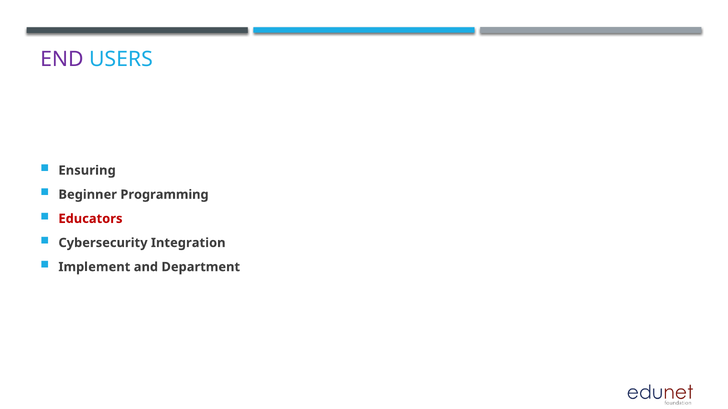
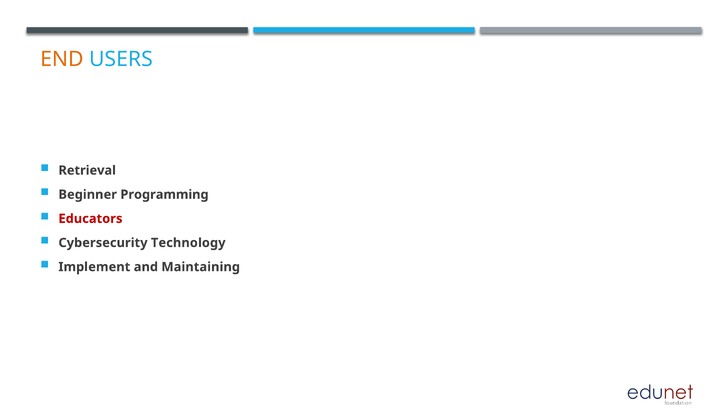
END colour: purple -> orange
Ensuring: Ensuring -> Retrieval
Integration: Integration -> Technology
Department: Department -> Maintaining
